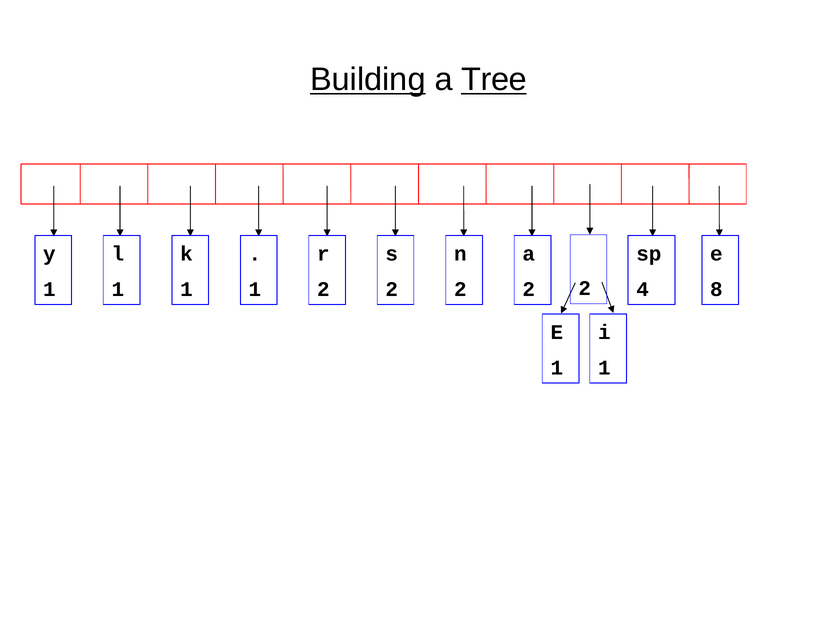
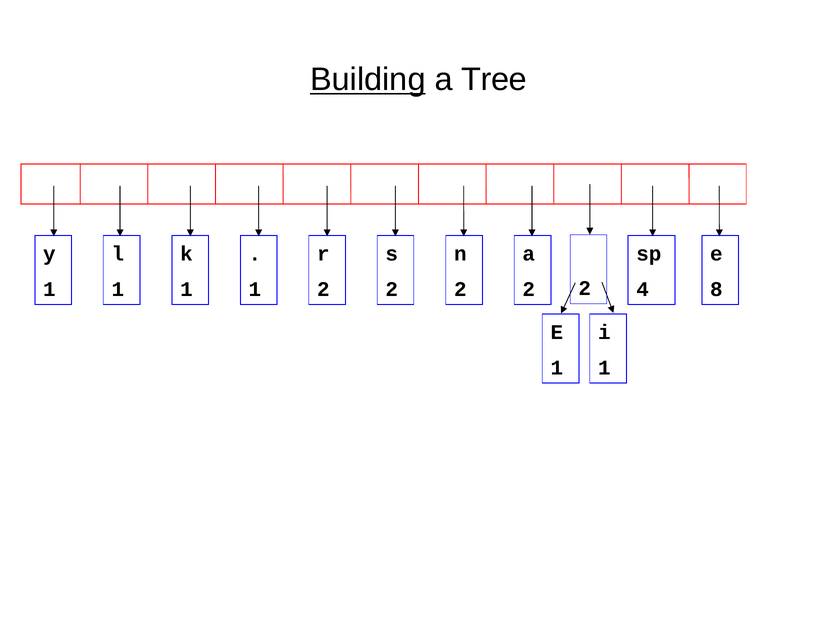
Tree underline: present -> none
